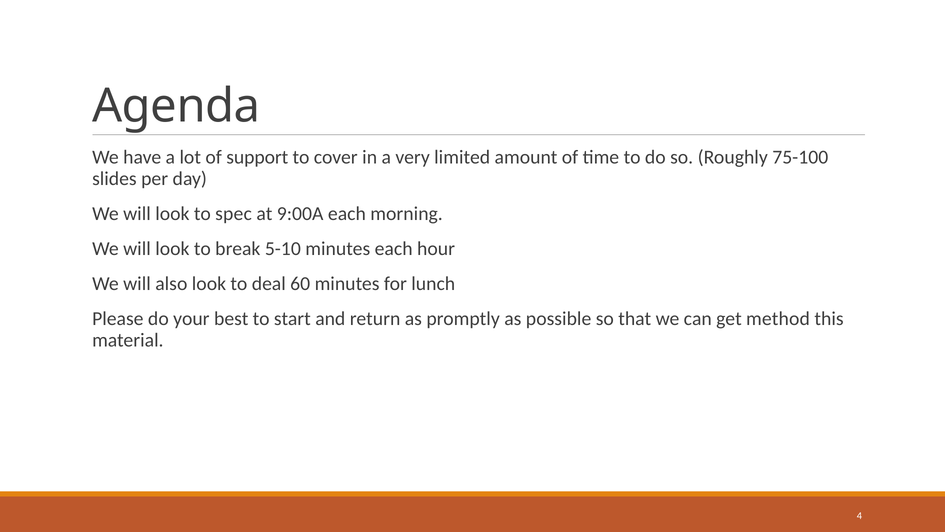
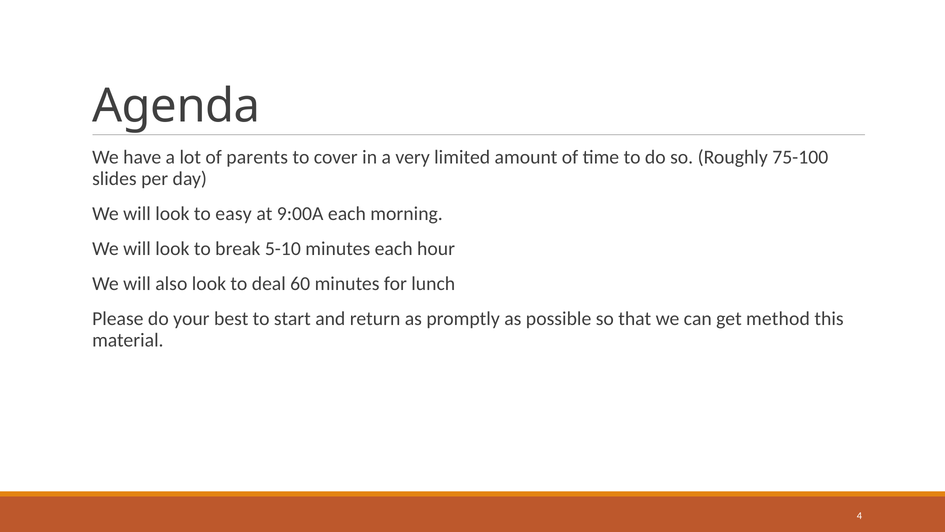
support: support -> parents
spec: spec -> easy
